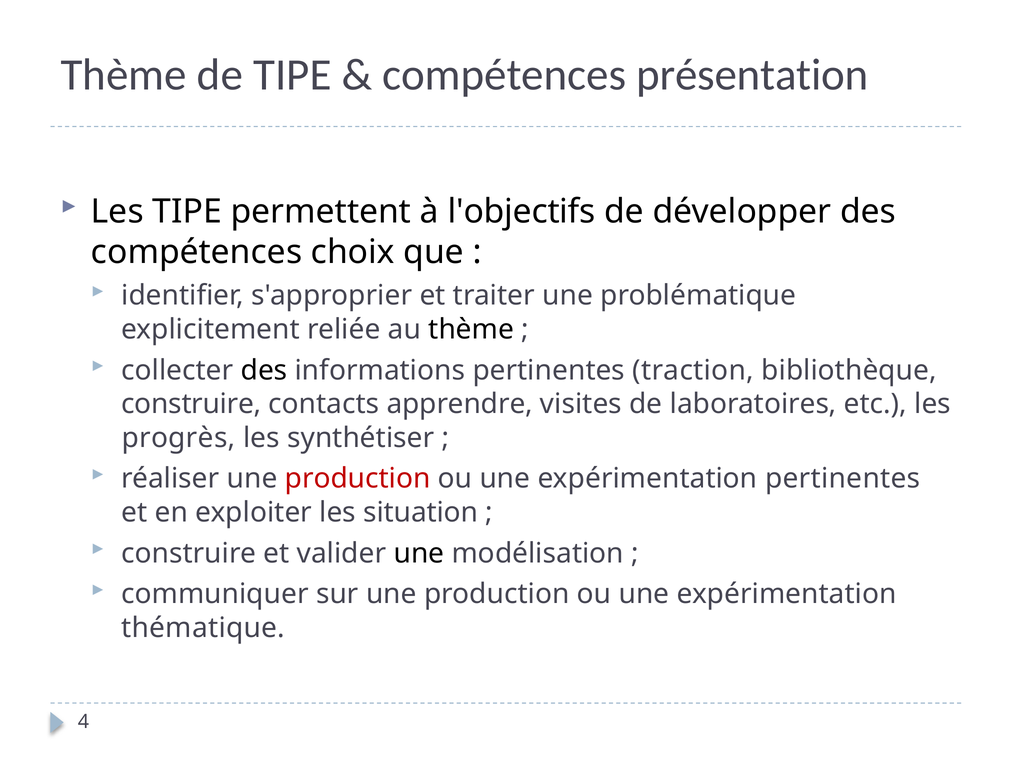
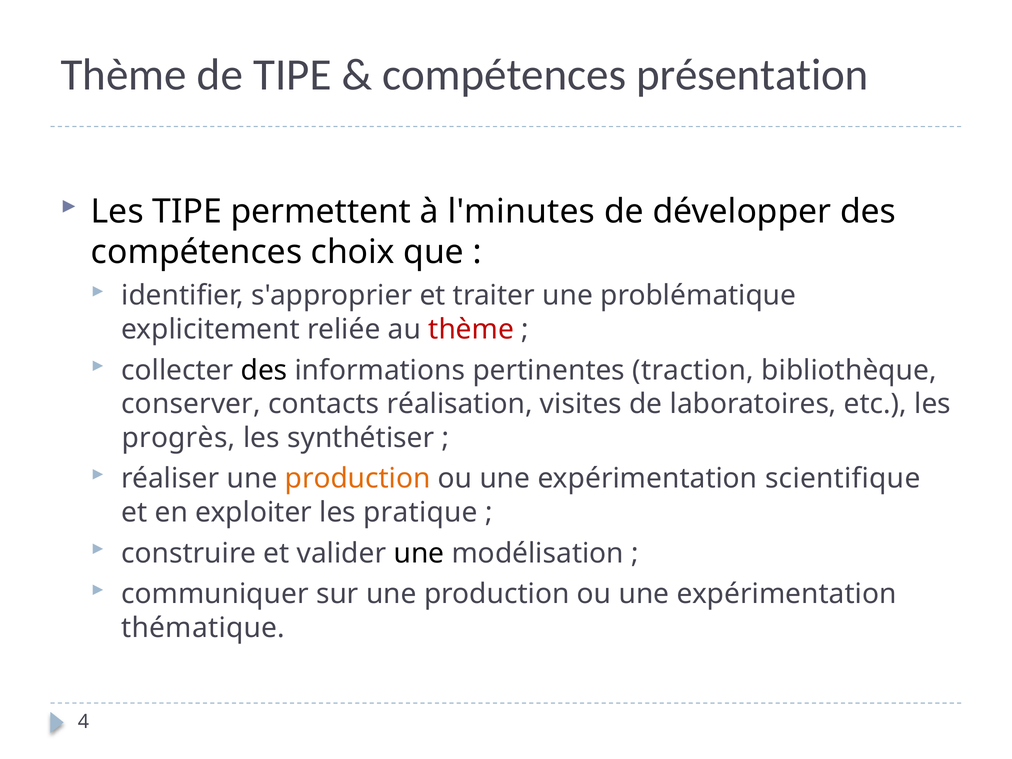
l'objectifs: l'objectifs -> l'minutes
thème at (471, 329) colour: black -> red
construire at (191, 404): construire -> conserver
apprendre: apprendre -> réalisation
production at (358, 479) colour: red -> orange
expérimentation pertinentes: pertinentes -> scientifique
situation: situation -> pratique
